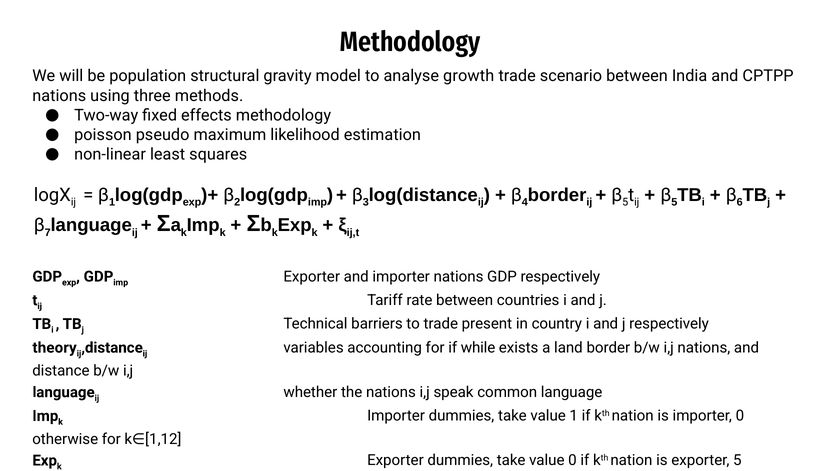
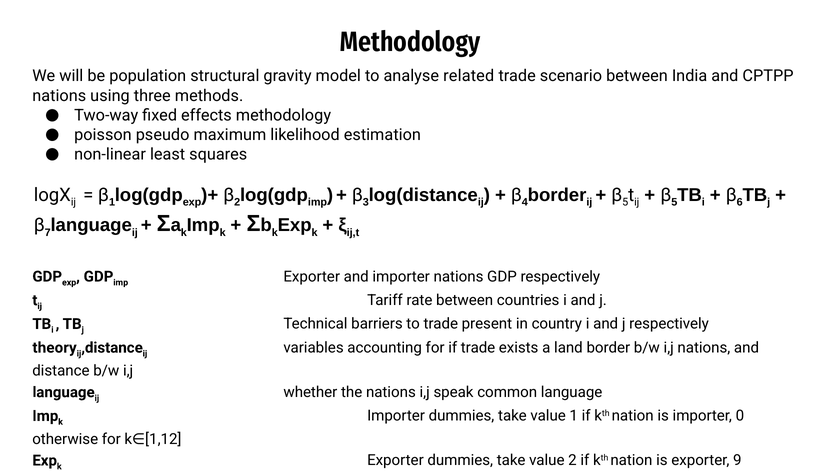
growth: growth -> related
if while: while -> trade
value 0: 0 -> 2
exporter 5: 5 -> 9
